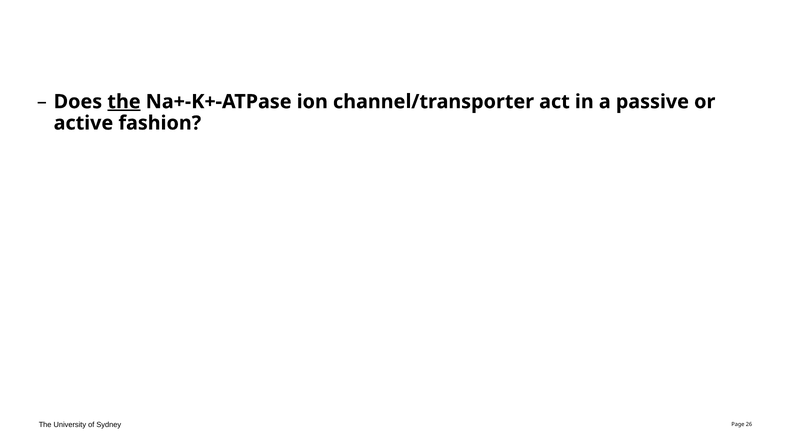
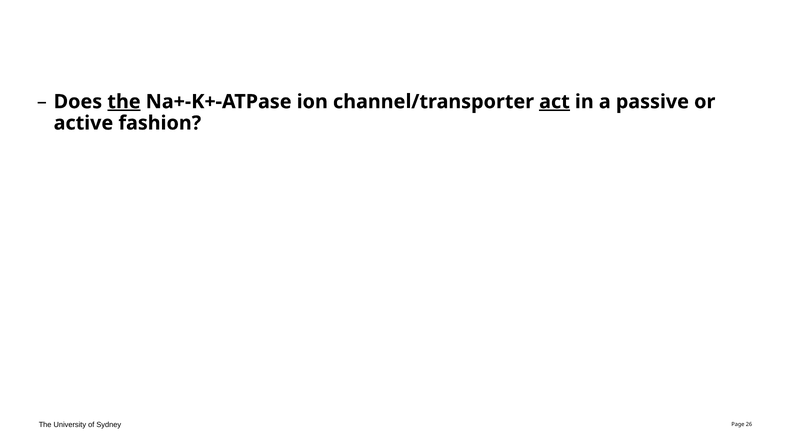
act underline: none -> present
